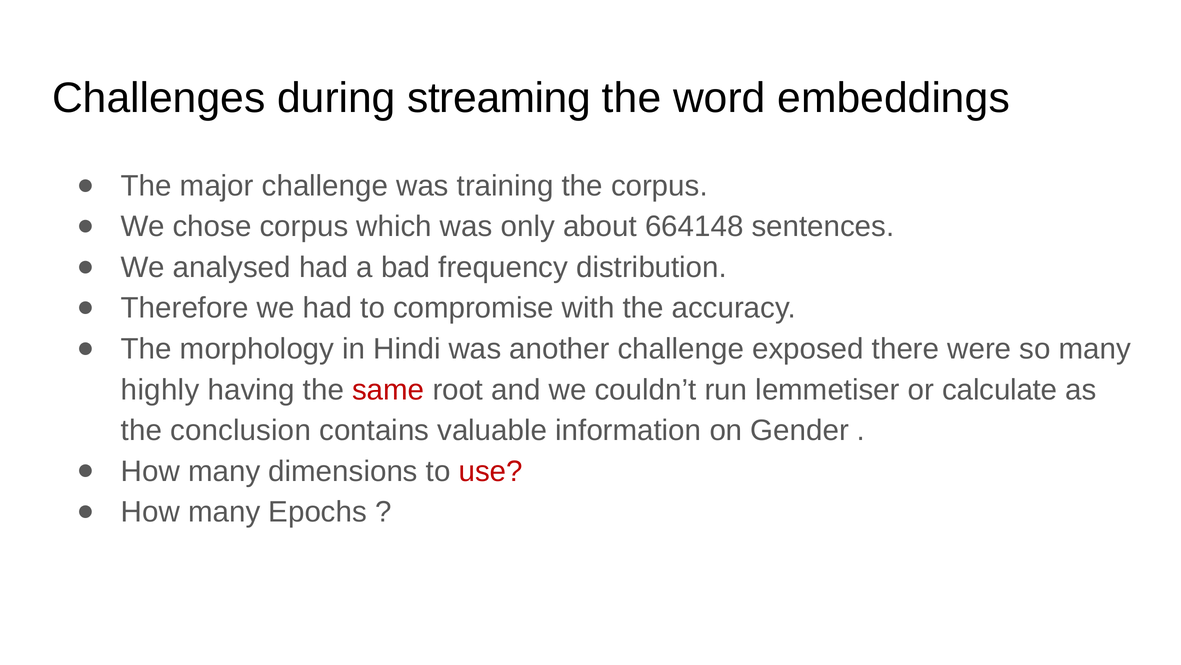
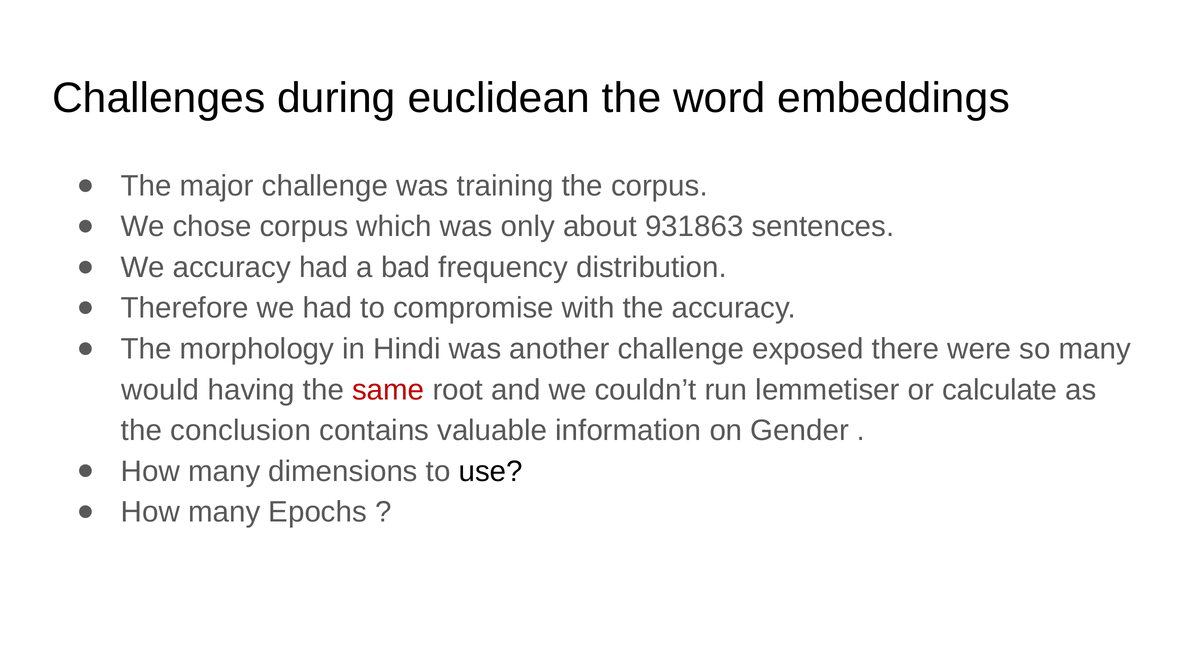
streaming: streaming -> euclidean
664148: 664148 -> 931863
We analysed: analysed -> accuracy
highly: highly -> would
use colour: red -> black
